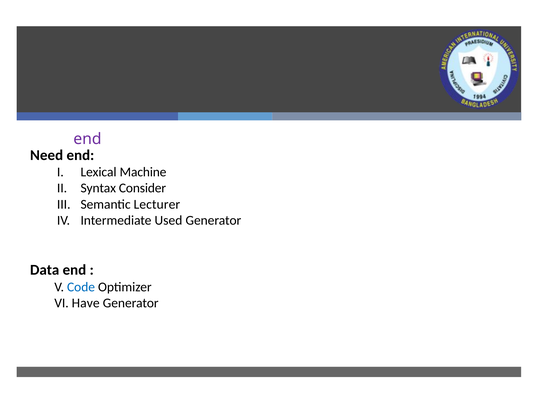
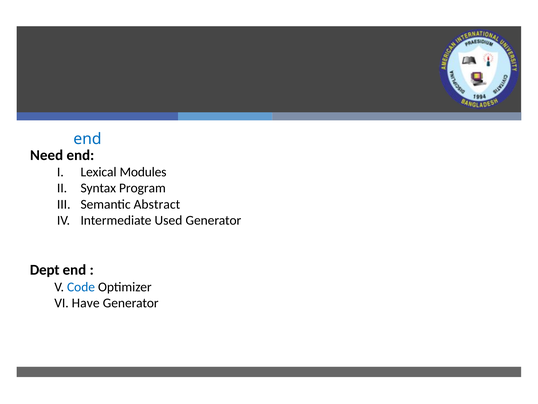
end at (87, 139) colour: purple -> blue
Machine: Machine -> Modules
Consider: Consider -> Program
Lecturer: Lecturer -> Abstract
Data: Data -> Dept
